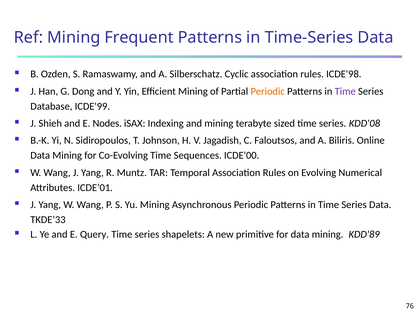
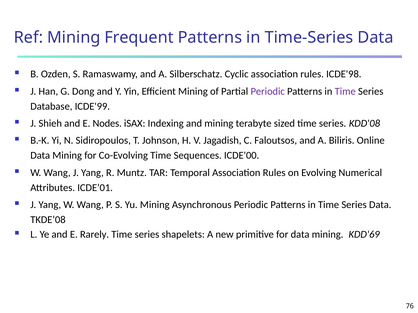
Periodic at (268, 91) colour: orange -> purple
TKDE’33: TKDE’33 -> TKDE’08
Query: Query -> Rarely
KDD'89: KDD'89 -> KDD'69
